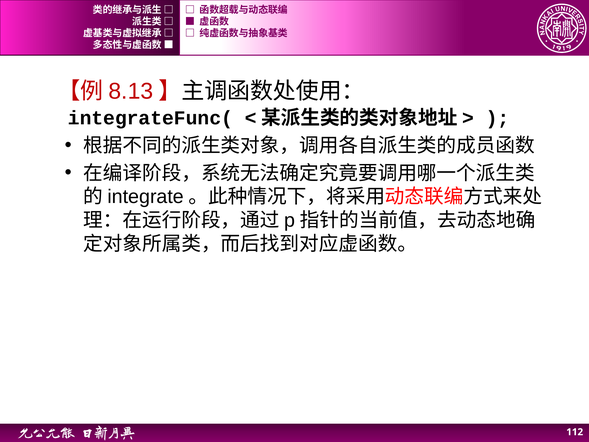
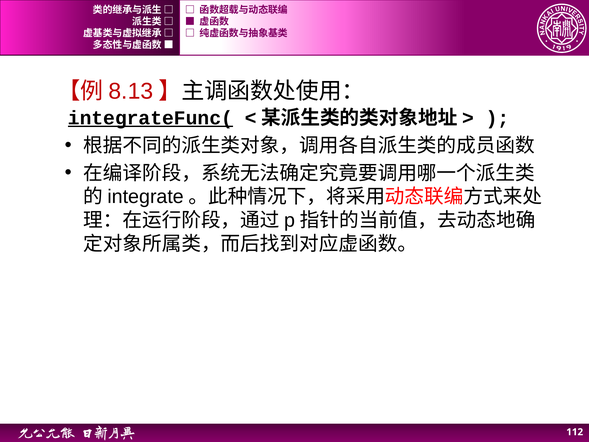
integrateFunc( underline: none -> present
